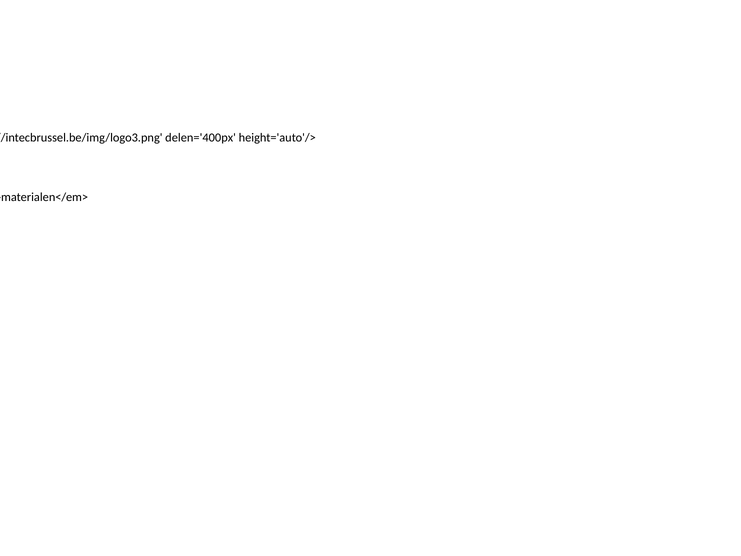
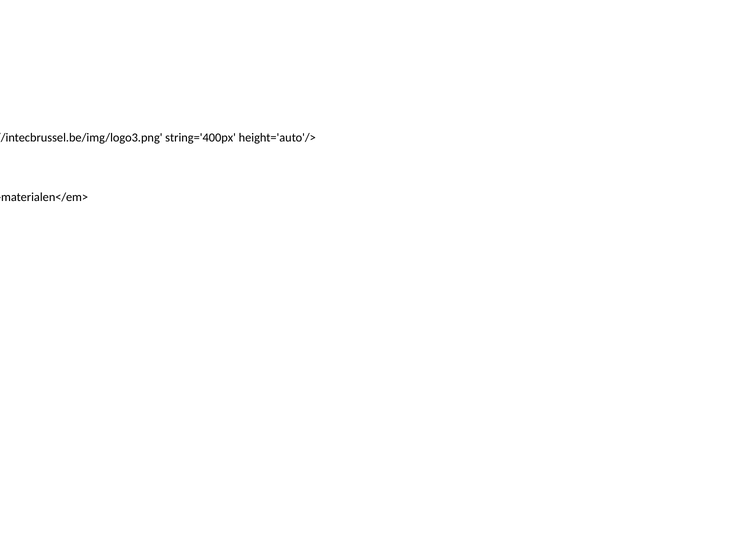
delen='400px: delen='400px -> string='400px
